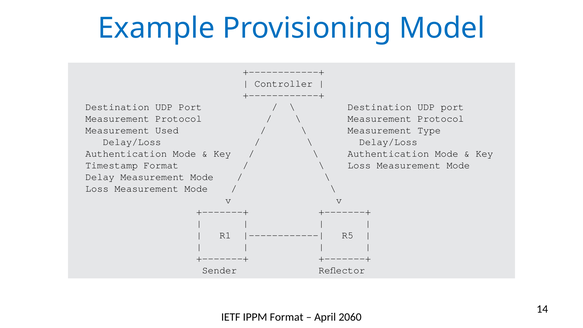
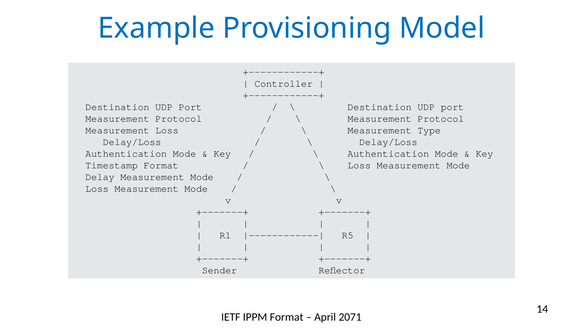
Measurement Used: Used -> Loss
2060: 2060 -> 2071
